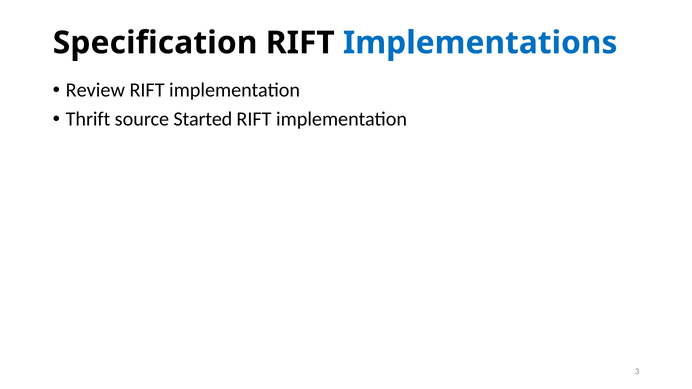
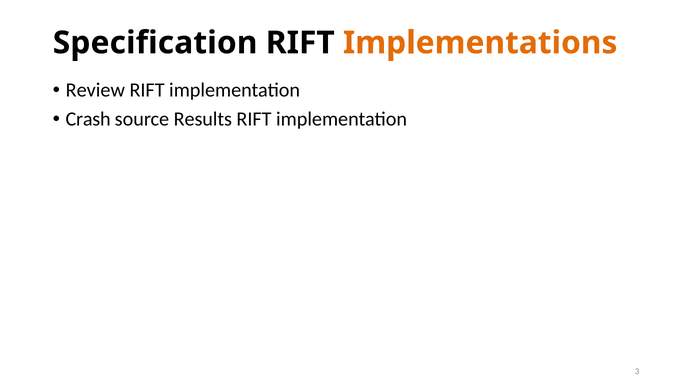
Implementations colour: blue -> orange
Thrift: Thrift -> Crash
Started: Started -> Results
